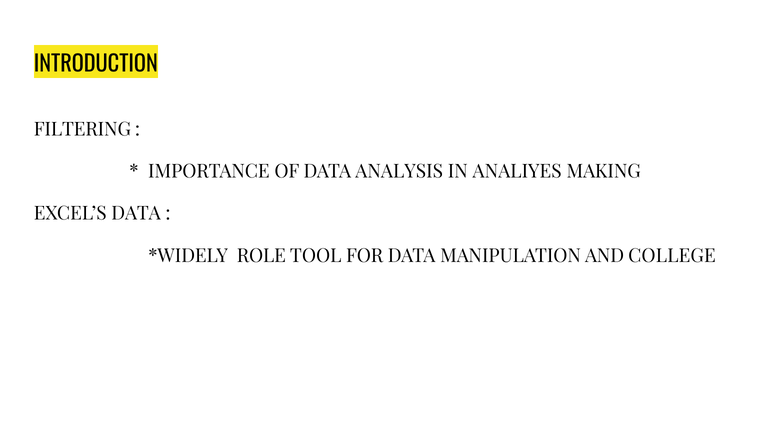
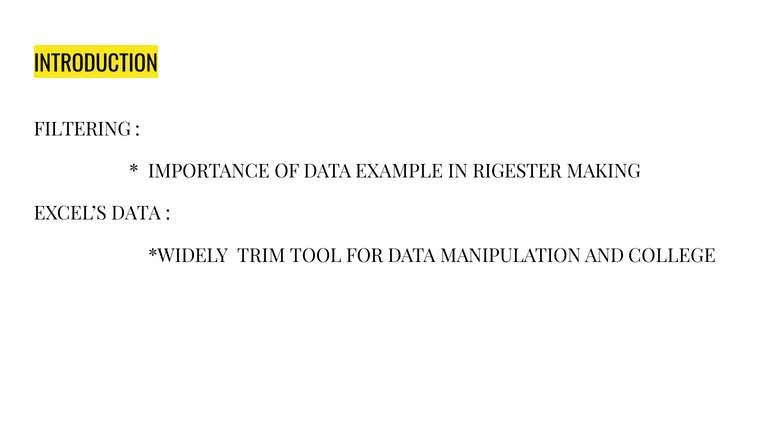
ANALYSIS: ANALYSIS -> EXAMPLE
ANALIYES: ANALIYES -> RIGESTER
ROLE: ROLE -> TRIM
